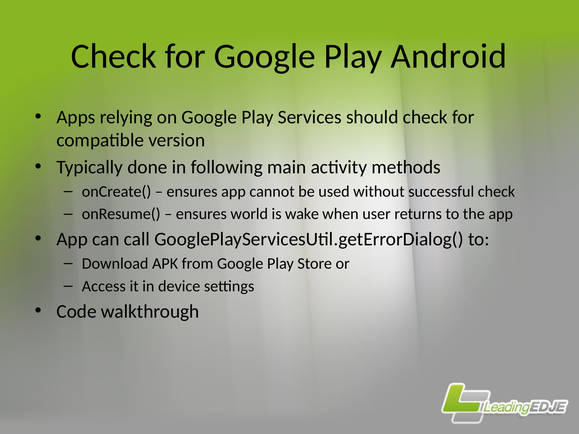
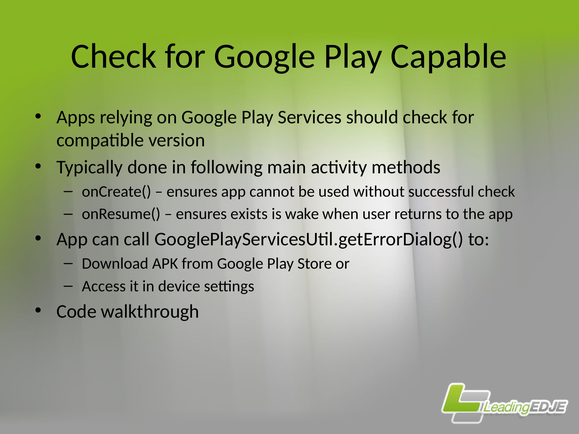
Android: Android -> Capable
world: world -> exists
